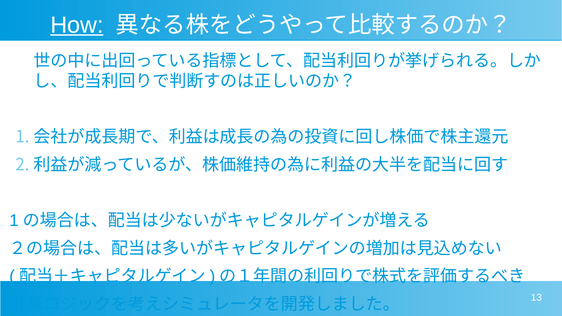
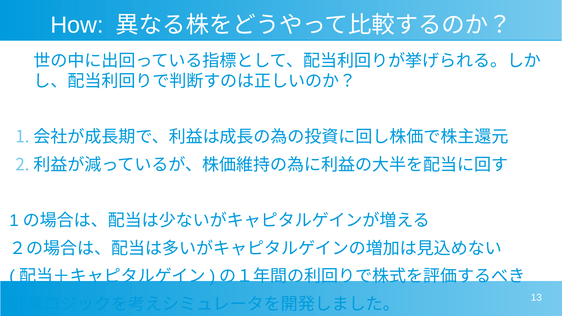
How underline: present -> none
